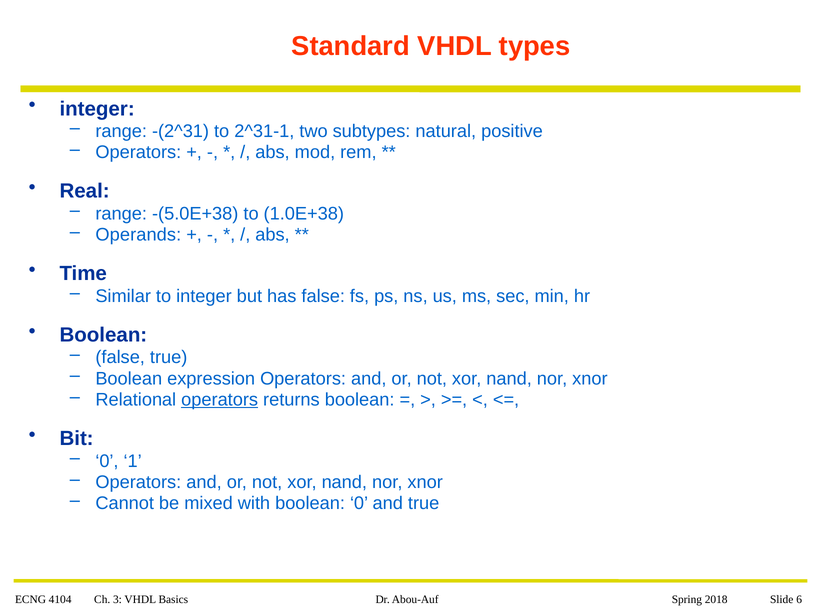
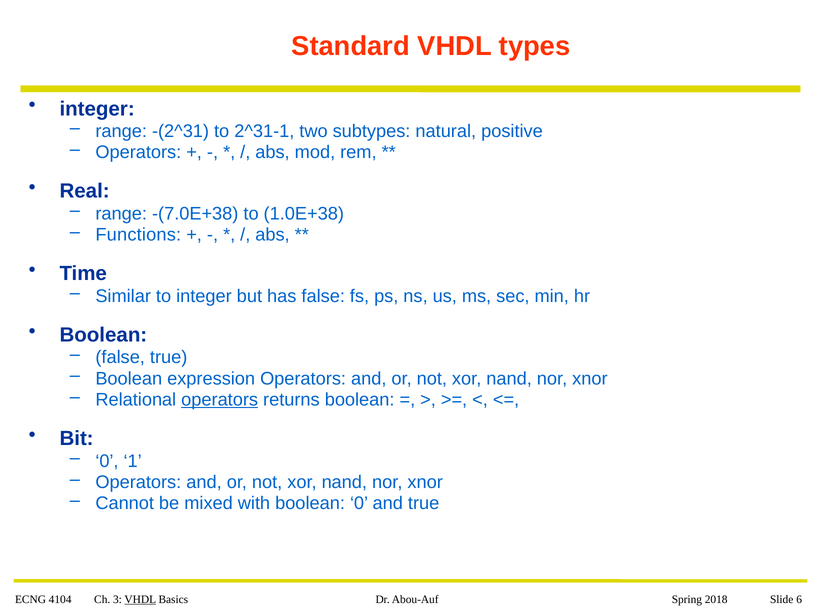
-(5.0E+38: -(5.0E+38 -> -(7.0E+38
Operands: Operands -> Functions
VHDL at (140, 600) underline: none -> present
